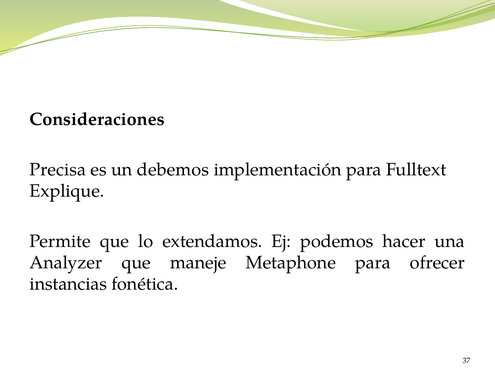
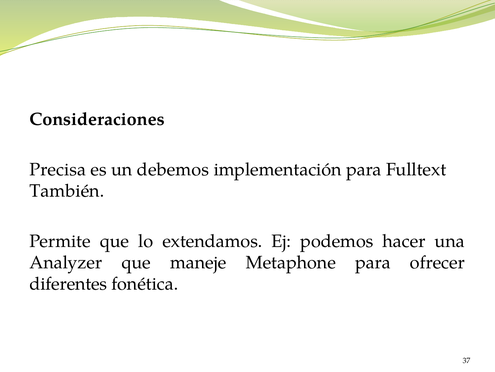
Explique: Explique -> También
instancias: instancias -> diferentes
